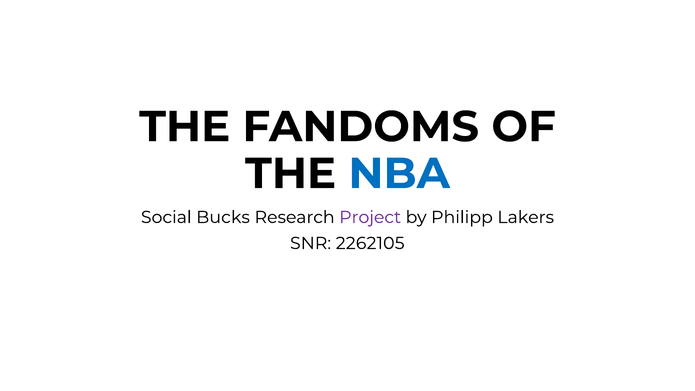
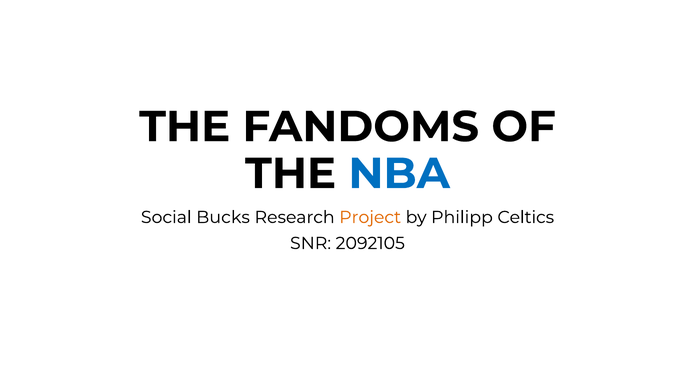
Project colour: purple -> orange
Lakers: Lakers -> Celtics
2262105: 2262105 -> 2092105
